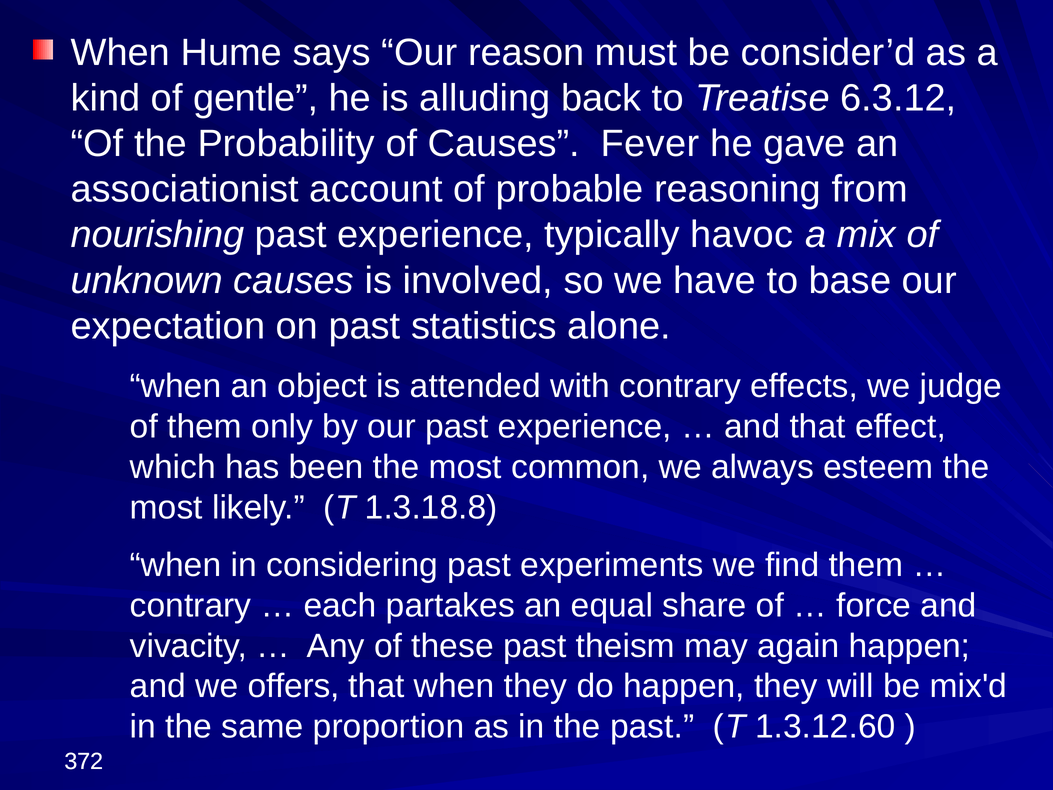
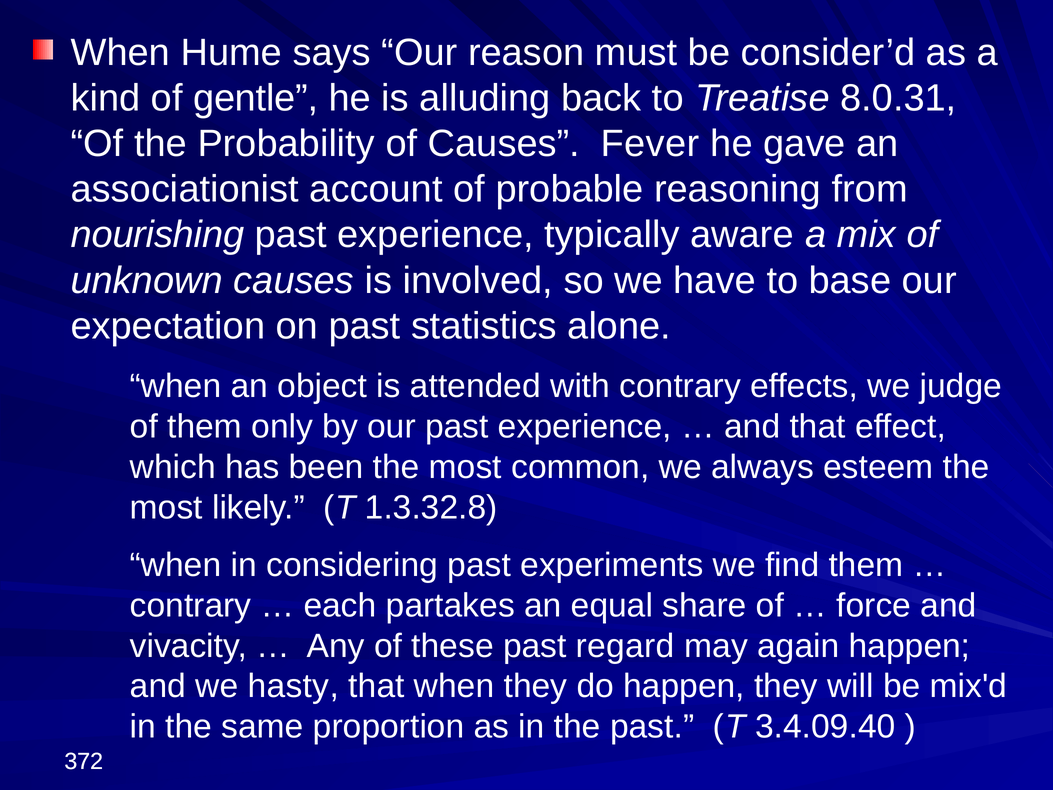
6.3.12: 6.3.12 -> 8.0.31
havoc: havoc -> aware
1.3.18.8: 1.3.18.8 -> 1.3.32.8
theism: theism -> regard
offers: offers -> hasty
1.3.12.60: 1.3.12.60 -> 3.4.09.40
